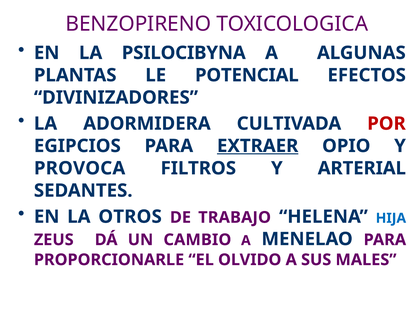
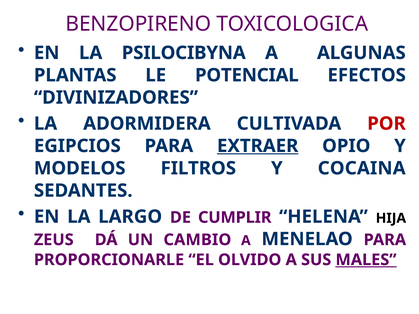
PROVOCA: PROVOCA -> MODELOS
ARTERIAL: ARTERIAL -> COCAINA
OTROS: OTROS -> LARGO
TRABAJO: TRABAJO -> CUMPLIR
HIJA colour: blue -> black
MALES underline: none -> present
